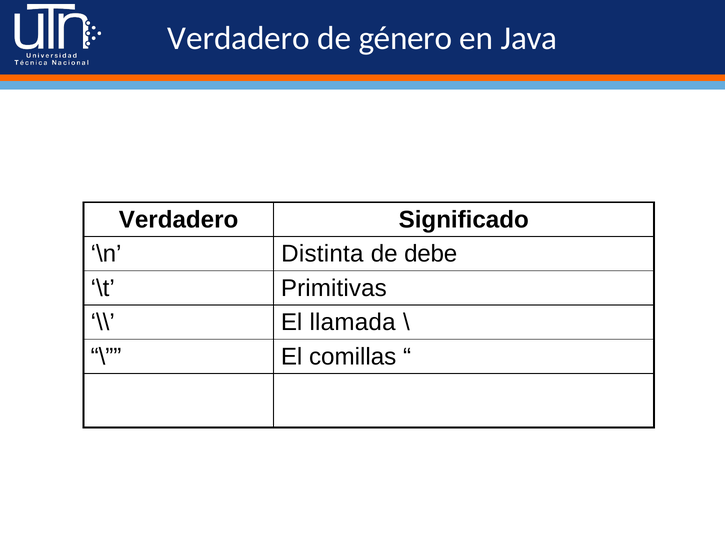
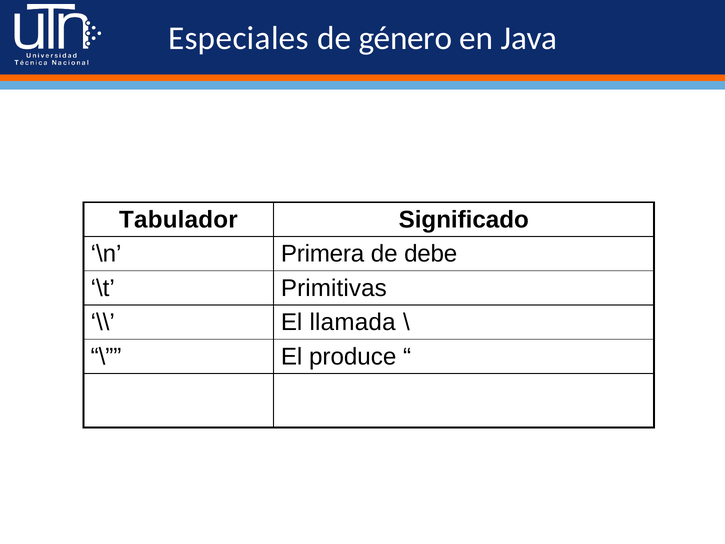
Verdadero at (239, 38): Verdadero -> Especiales
Verdadero at (179, 220): Verdadero -> Tabulador
Distinta: Distinta -> Primera
comillas: comillas -> produce
